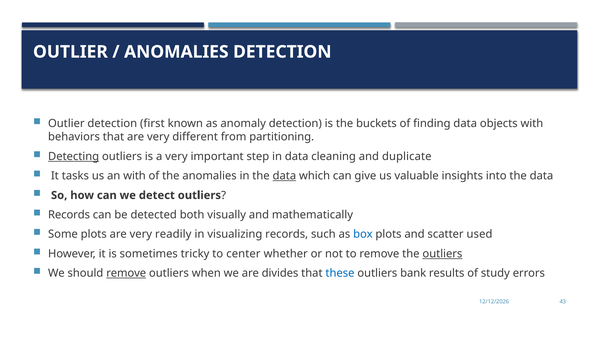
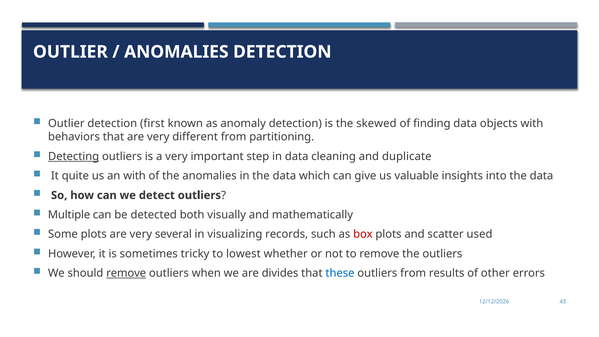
buckets: buckets -> skewed
tasks: tasks -> quite
data at (284, 176) underline: present -> none
Records at (69, 215): Records -> Multiple
readily: readily -> several
box colour: blue -> red
center: center -> lowest
outliers at (442, 254) underline: present -> none
outliers bank: bank -> from
study: study -> other
